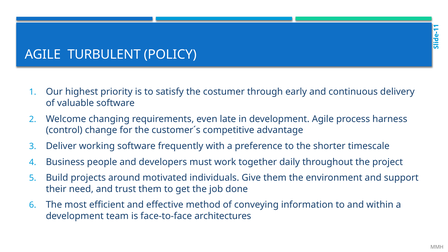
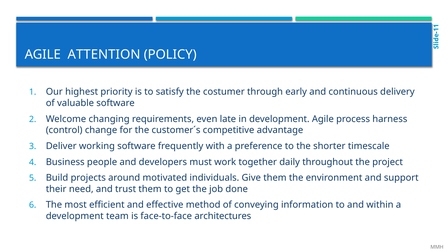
TURBULENT: TURBULENT -> ATTENTION
